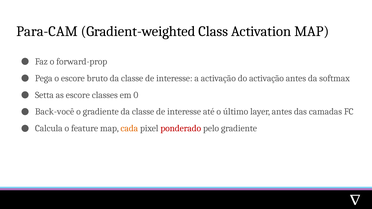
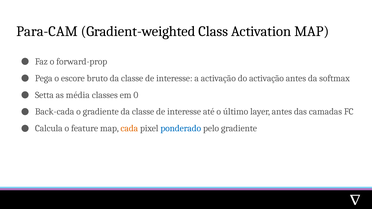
as escore: escore -> média
Back-você: Back-você -> Back-cada
ponderado colour: red -> blue
